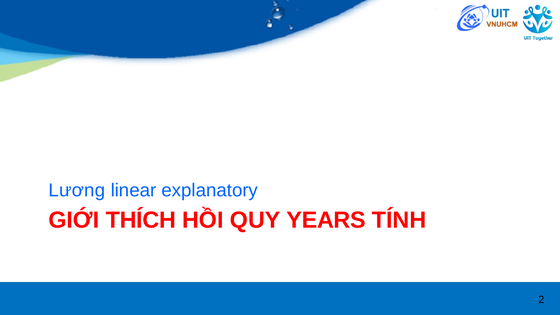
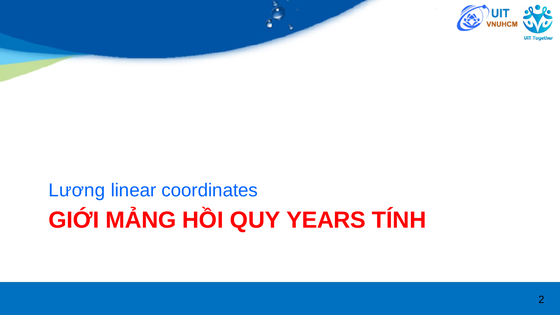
explanatory: explanatory -> coordinates
THÍCH: THÍCH -> MẢNG
